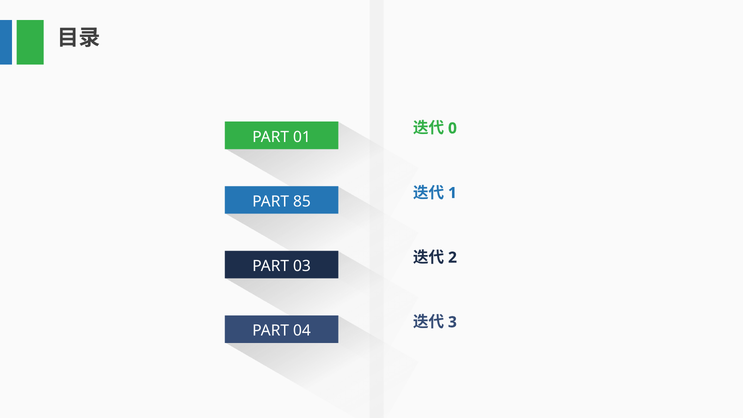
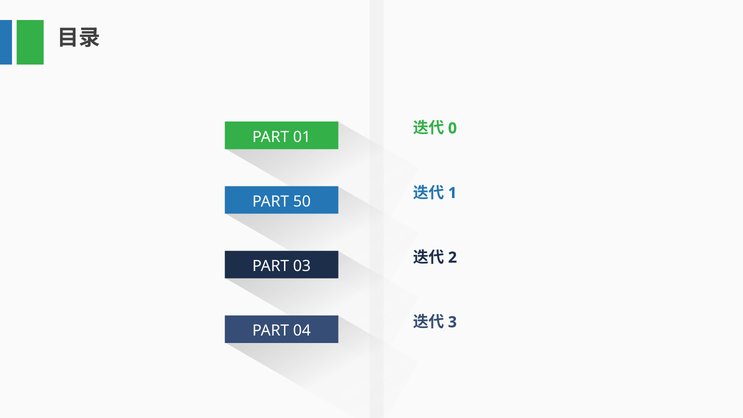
85: 85 -> 50
